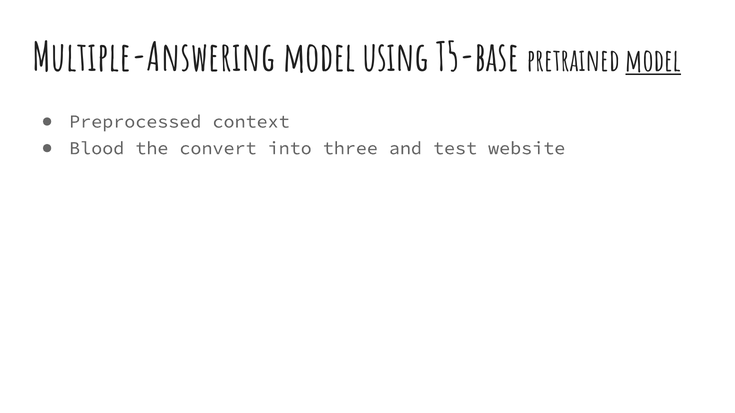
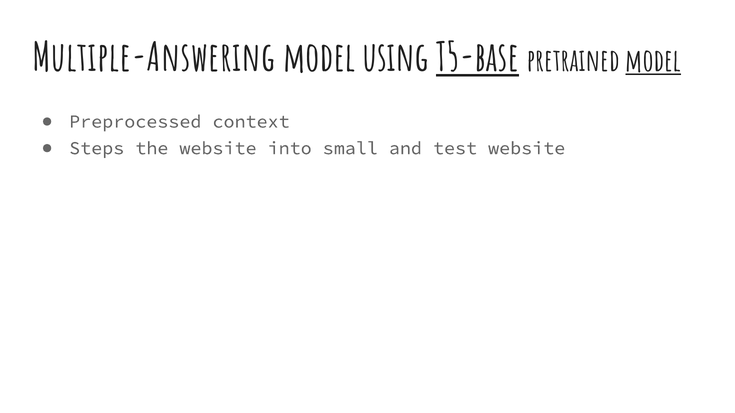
T5-base underline: none -> present
Blood: Blood -> Steps
the convert: convert -> website
three: three -> small
